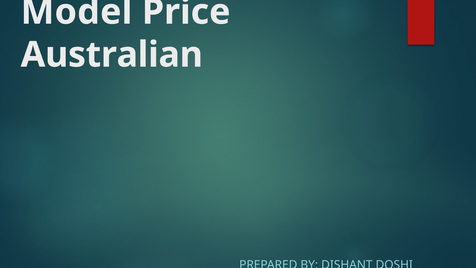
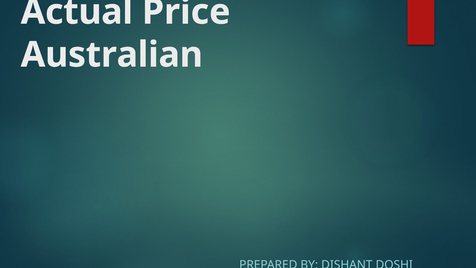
Model: Model -> Actual
